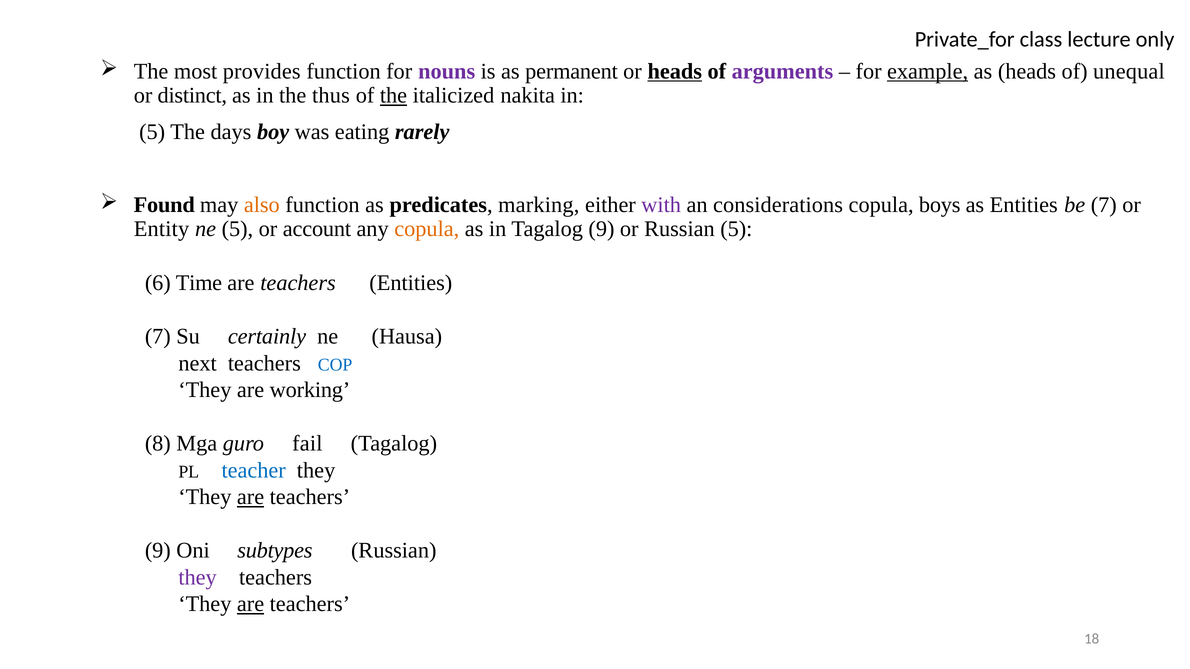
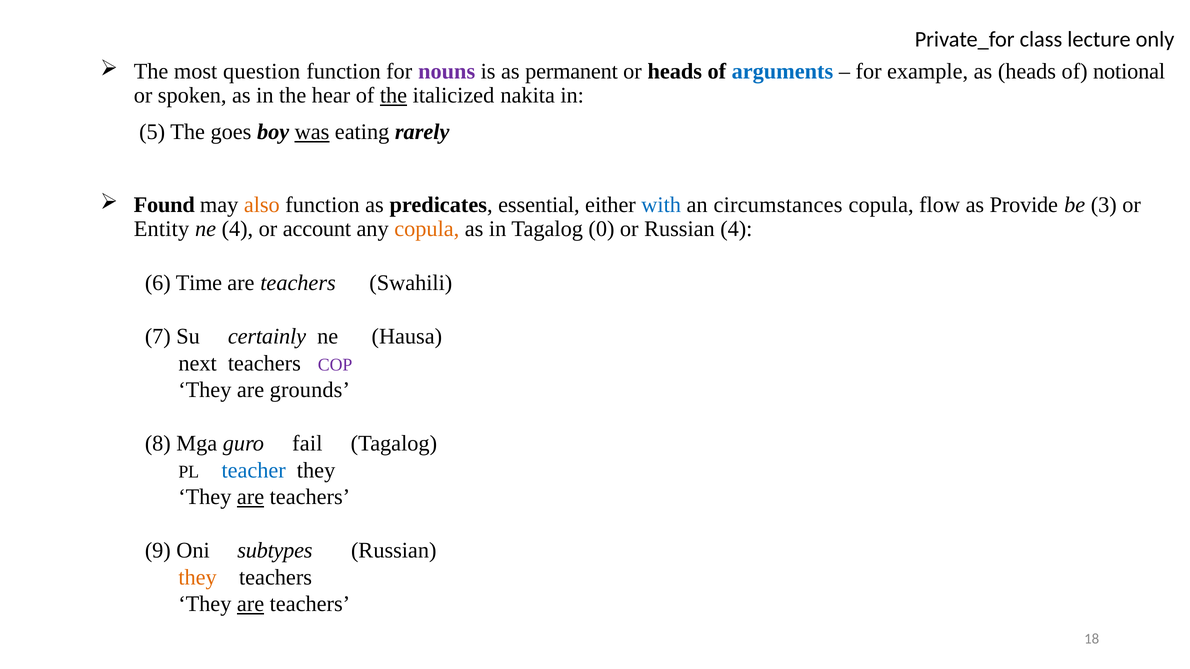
provides: provides -> question
heads at (675, 72) underline: present -> none
arguments colour: purple -> blue
example underline: present -> none
unequal: unequal -> notional
distinct: distinct -> spoken
thus: thus -> hear
days: days -> goes
was underline: none -> present
marking: marking -> essential
with colour: purple -> blue
considerations: considerations -> circumstances
boys: boys -> flow
as Entities: Entities -> Provide
be 7: 7 -> 3
ne 5: 5 -> 4
Tagalog 9: 9 -> 0
Russian 5: 5 -> 4
teachers Entities: Entities -> Swahili
COP colour: blue -> purple
working: working -> grounds
they at (198, 578) colour: purple -> orange
